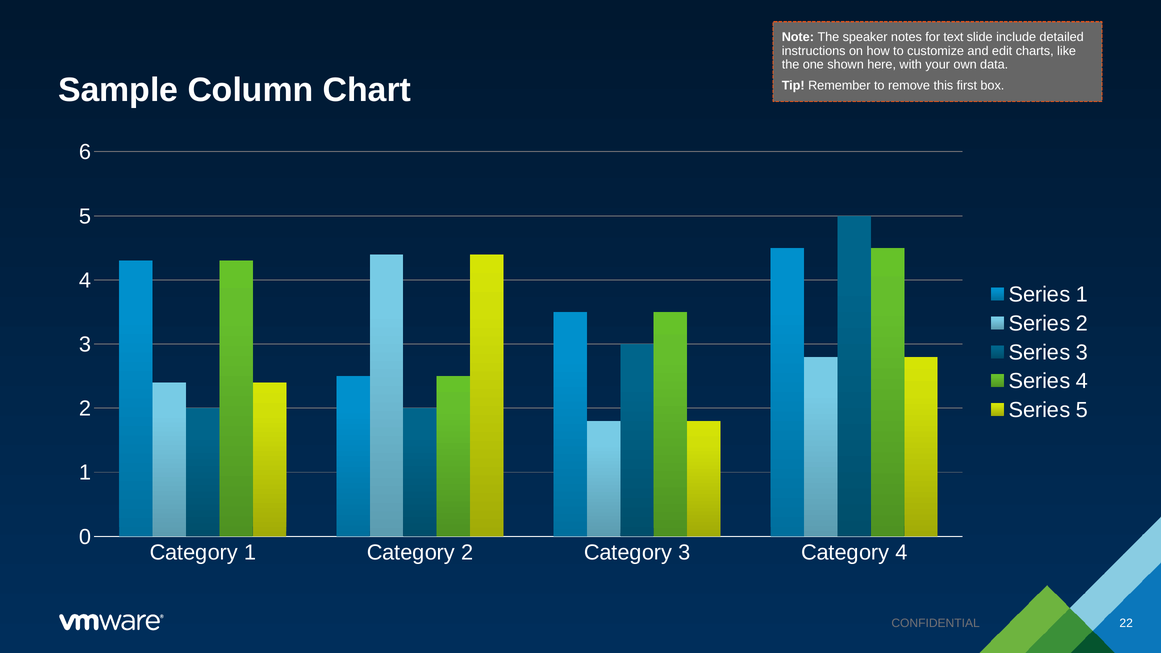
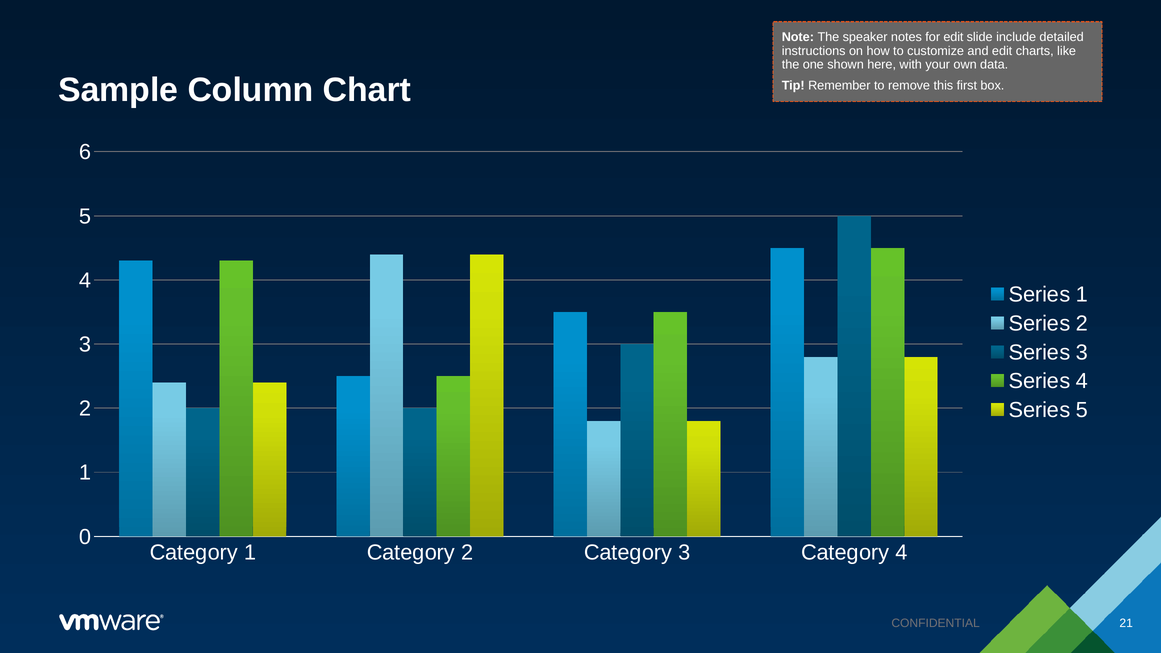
for text: text -> edit
22: 22 -> 21
